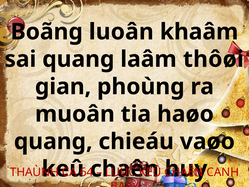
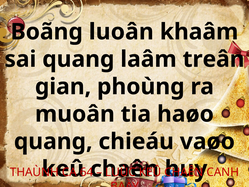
thôøi: thôøi -> treân
